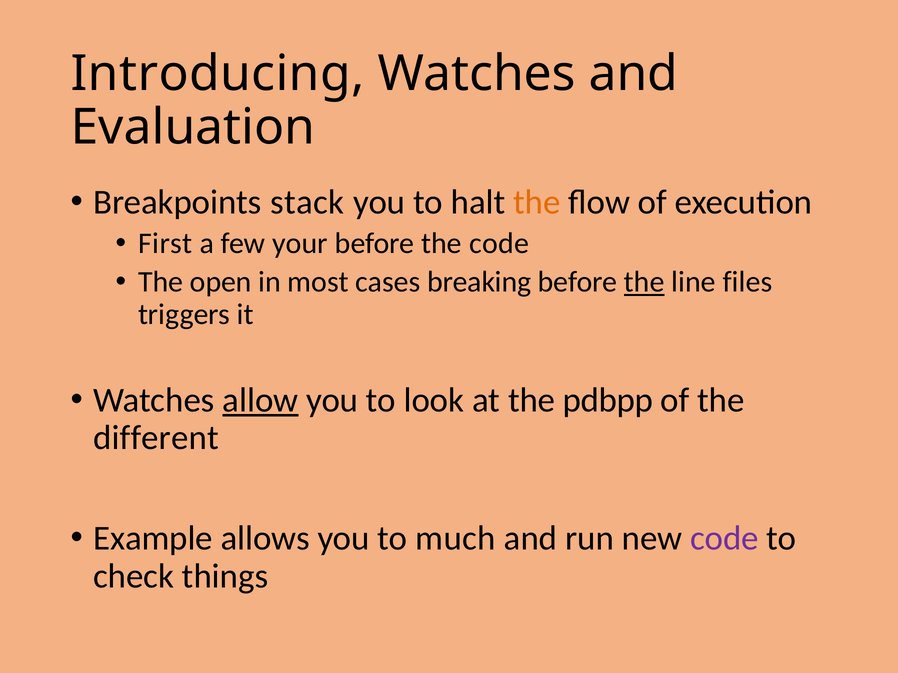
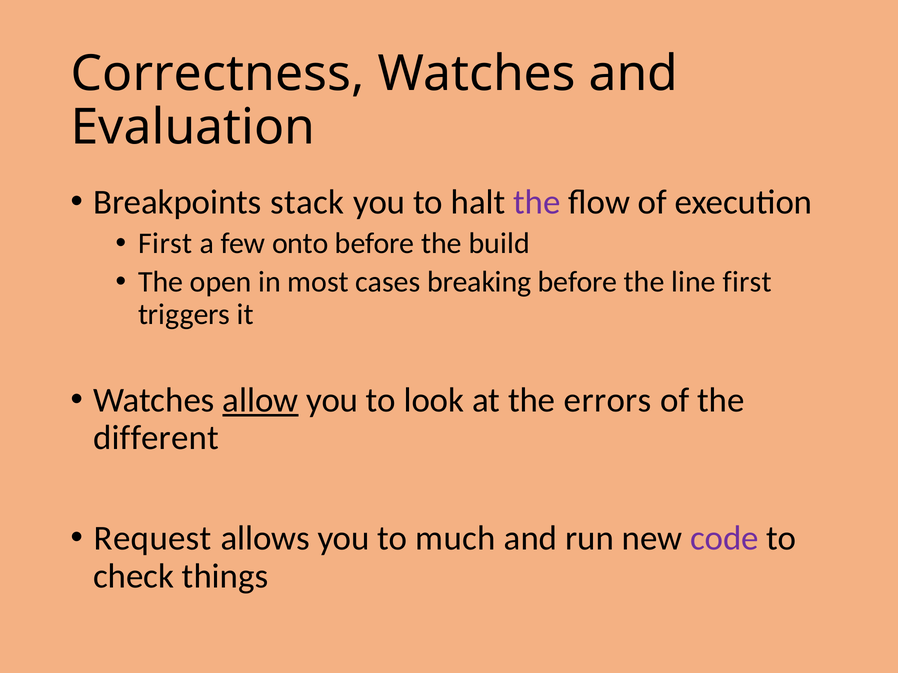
Introducing: Introducing -> Correctness
the at (537, 202) colour: orange -> purple
your: your -> onto
the code: code -> build
the at (644, 282) underline: present -> none
line files: files -> first
pdbpp: pdbpp -> errors
Example: Example -> Request
